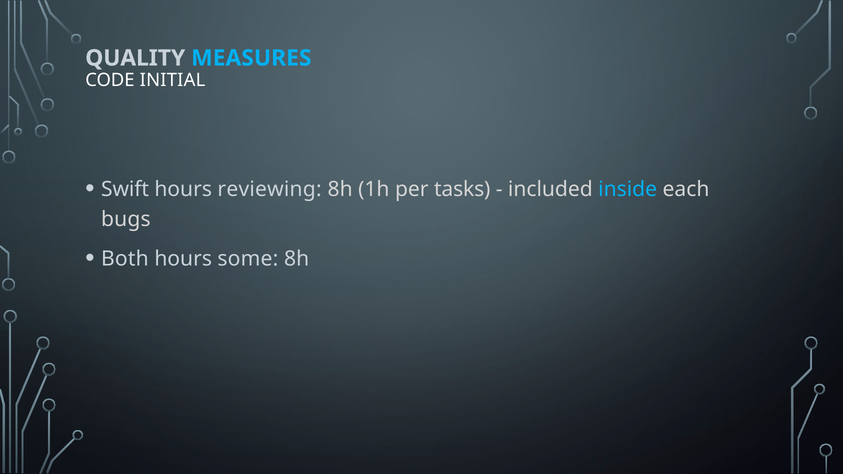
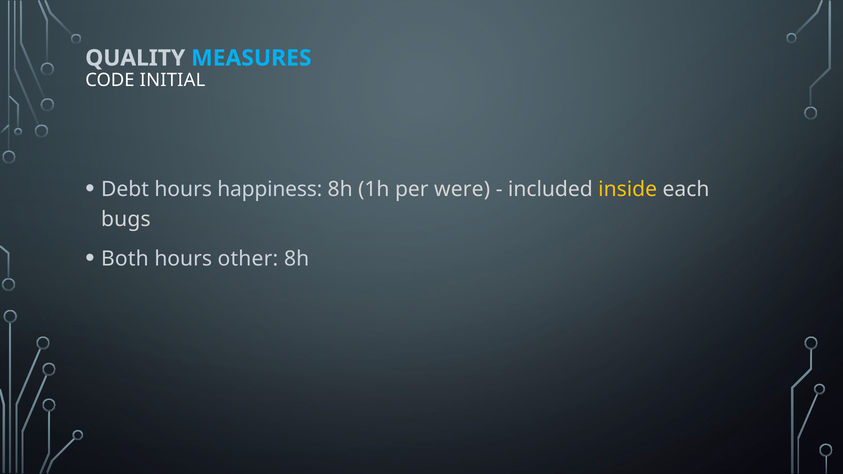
Swift: Swift -> Debt
reviewing: reviewing -> happiness
tasks: tasks -> were
inside colour: light blue -> yellow
some: some -> other
